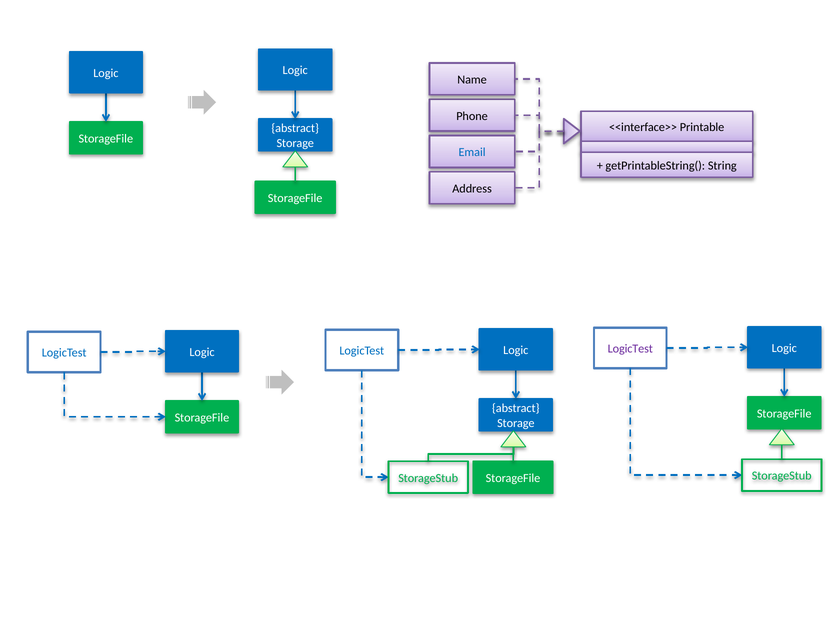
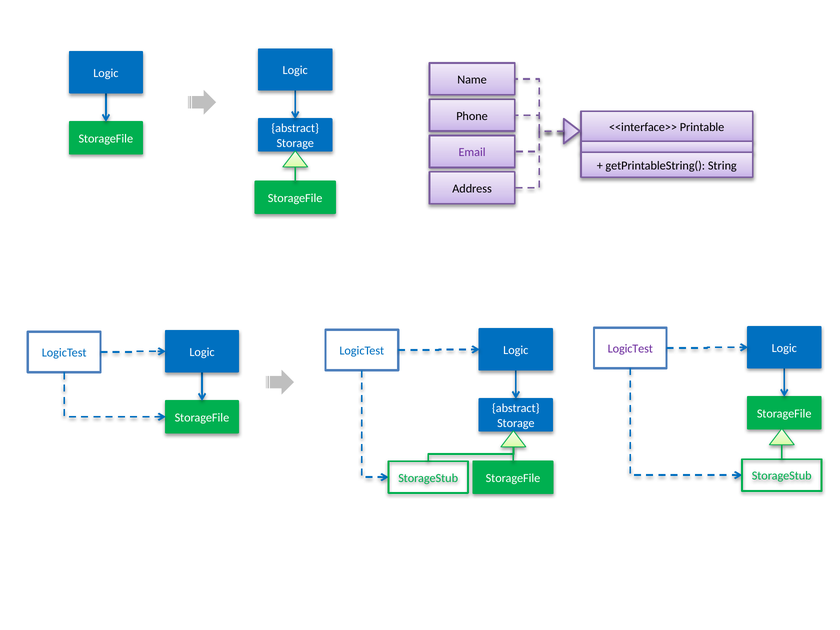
Email colour: blue -> purple
